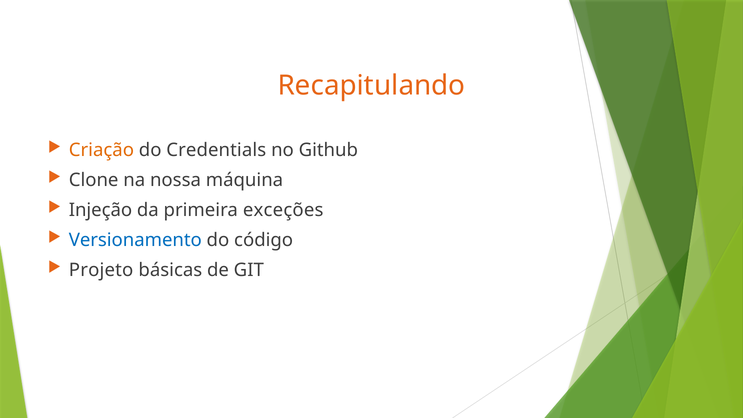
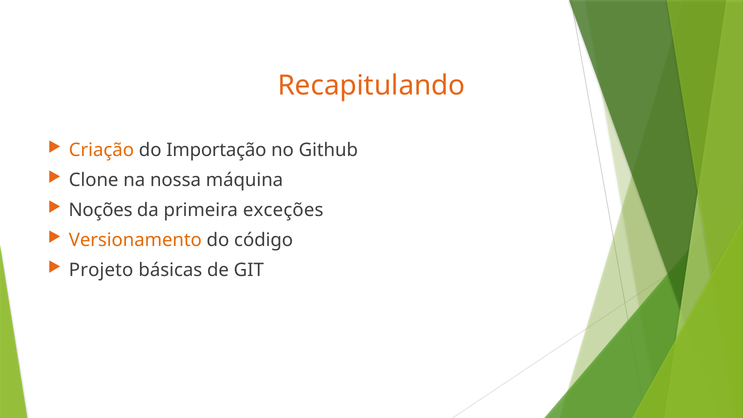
Credentials: Credentials -> Importação
Injeção: Injeção -> Noções
Versionamento colour: blue -> orange
